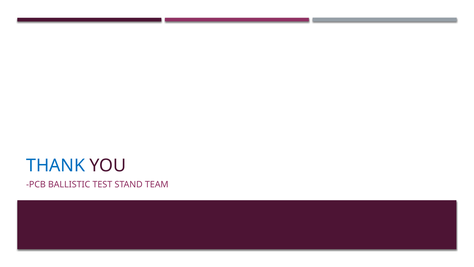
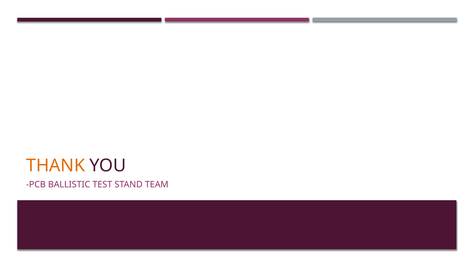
THANK colour: blue -> orange
